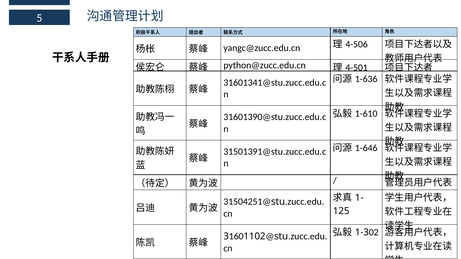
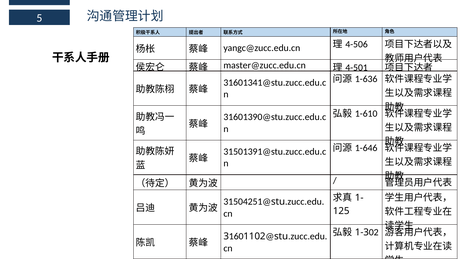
python@zucc.edu.cn: python@zucc.edu.cn -> master@zucc.edu.cn
